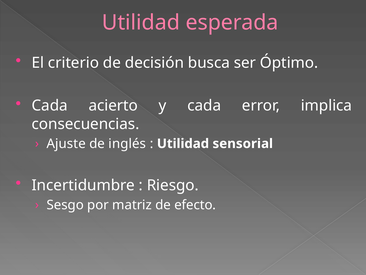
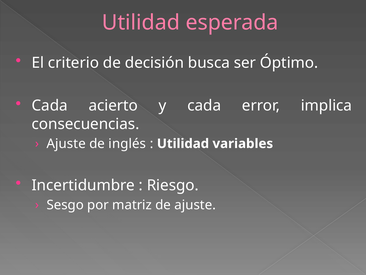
sensorial: sensorial -> variables
de efecto: efecto -> ajuste
